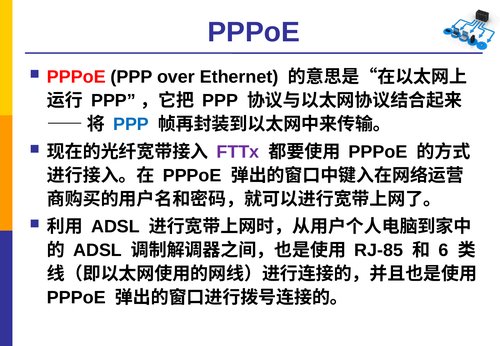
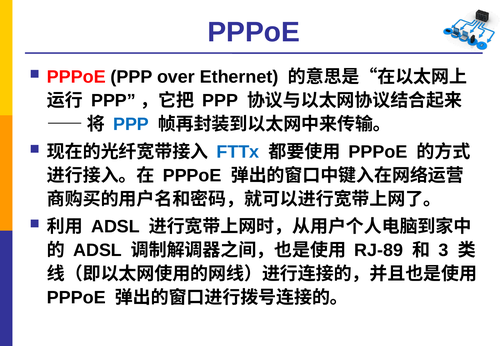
FTTx colour: purple -> blue
RJ-85: RJ-85 -> RJ-89
6: 6 -> 3
